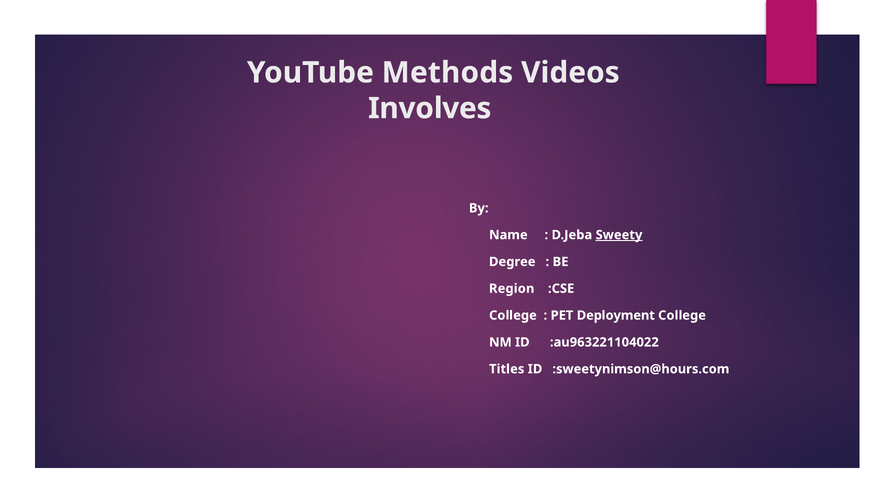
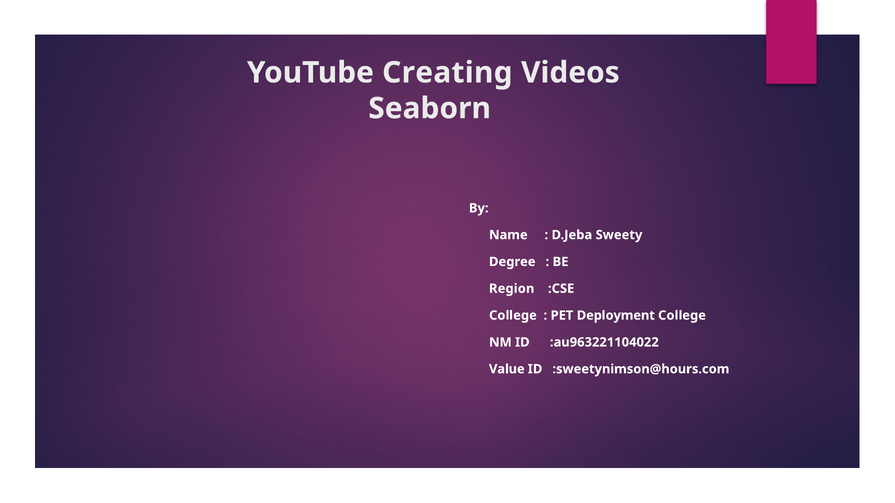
Methods: Methods -> Creating
Involves: Involves -> Seaborn
Sweety underline: present -> none
Titles: Titles -> Value
